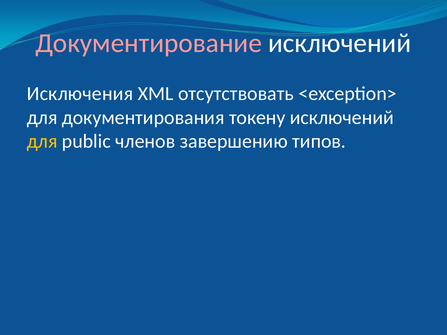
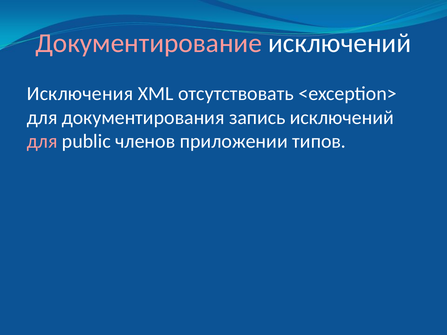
токену: токену -> запись
для at (42, 141) colour: yellow -> pink
завершению: завершению -> приложении
